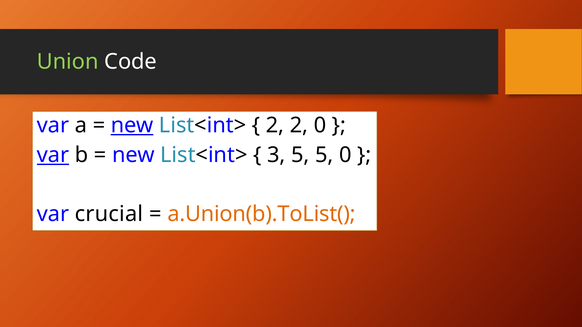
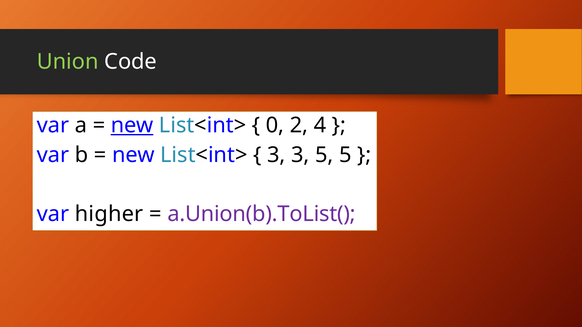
2 at (275, 125): 2 -> 0
2 0: 0 -> 4
var at (53, 155) underline: present -> none
3 5: 5 -> 3
5 0: 0 -> 5
crucial: crucial -> higher
a.Union(b).ToList( colour: orange -> purple
